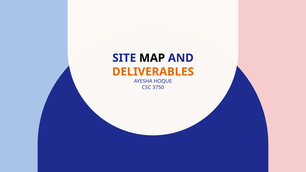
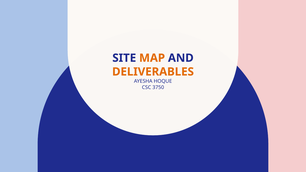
MAP colour: black -> orange
